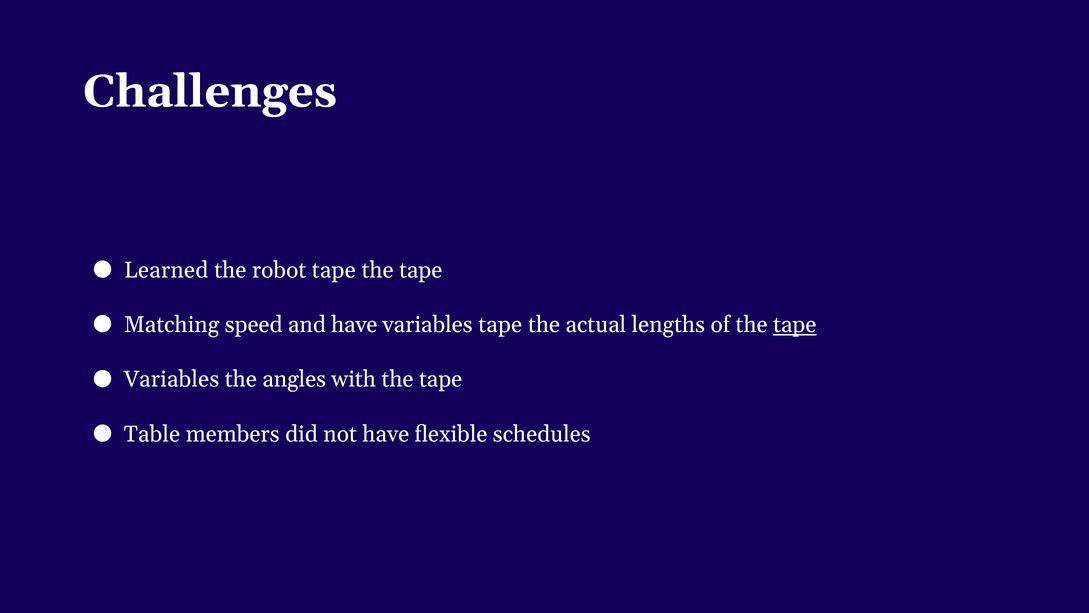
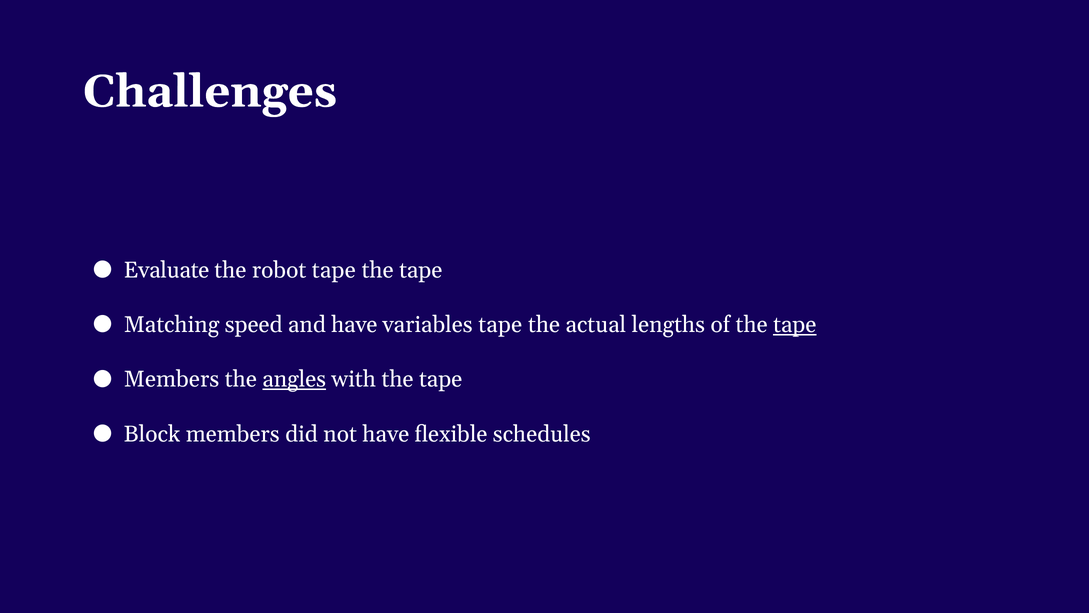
Learned: Learned -> Evaluate
Variables at (172, 379): Variables -> Members
angles underline: none -> present
Table: Table -> Block
